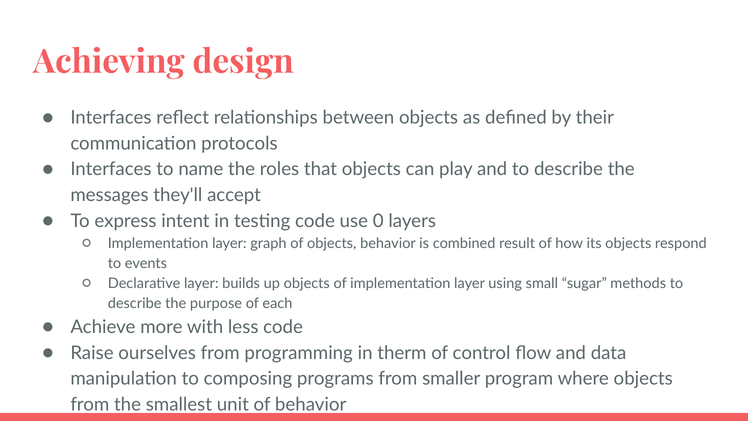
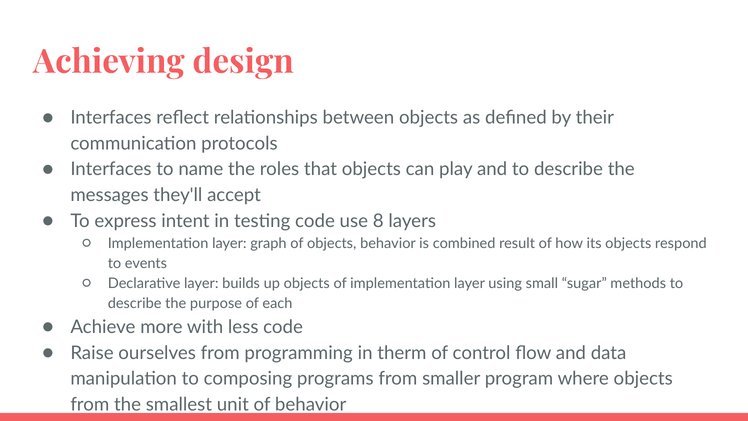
0: 0 -> 8
